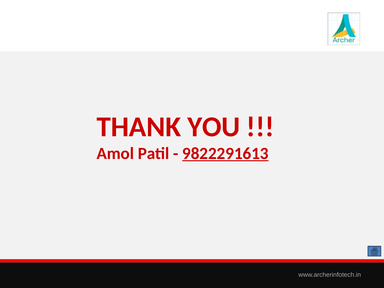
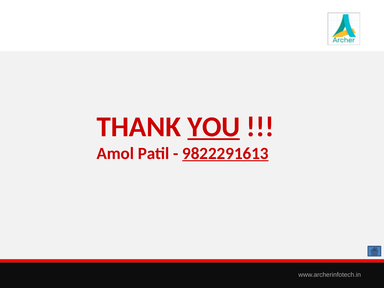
YOU underline: none -> present
